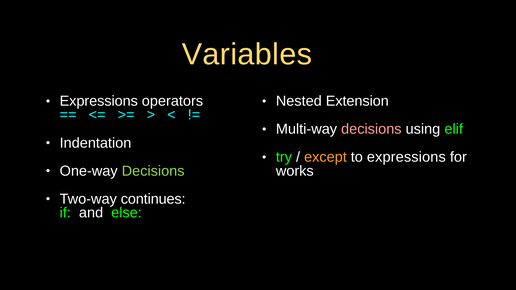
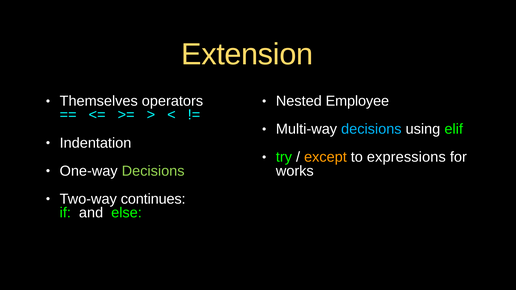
Variables: Variables -> Extension
Expressions at (99, 101): Expressions -> Themselves
Extension: Extension -> Employee
decisions at (371, 129) colour: pink -> light blue
